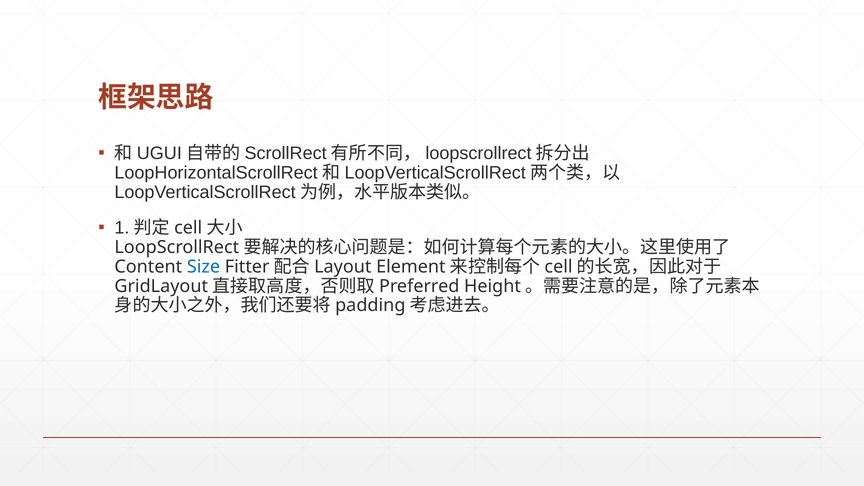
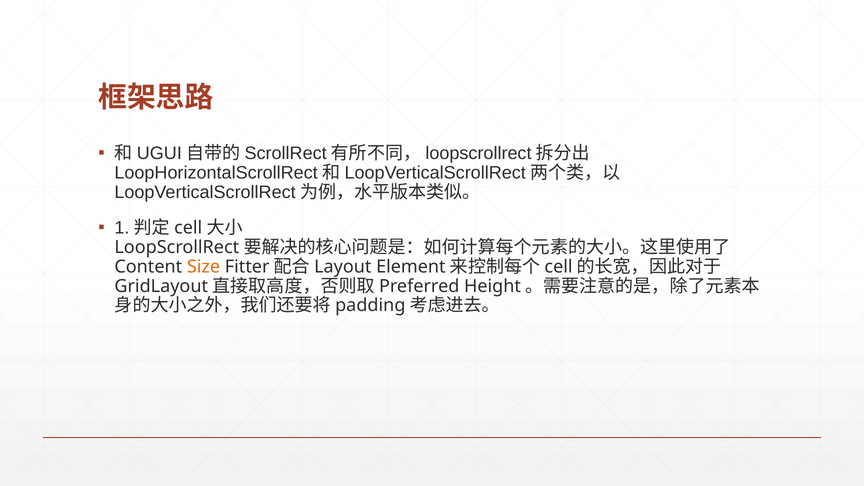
Size colour: blue -> orange
